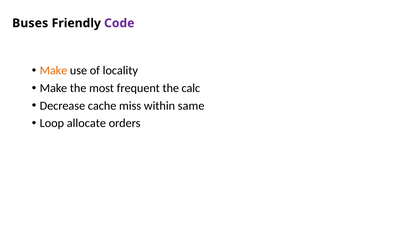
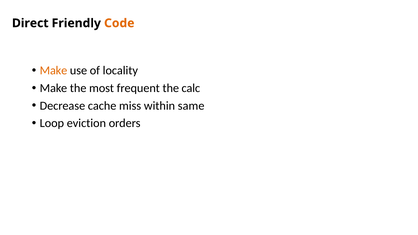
Buses: Buses -> Direct
Code colour: purple -> orange
allocate: allocate -> eviction
